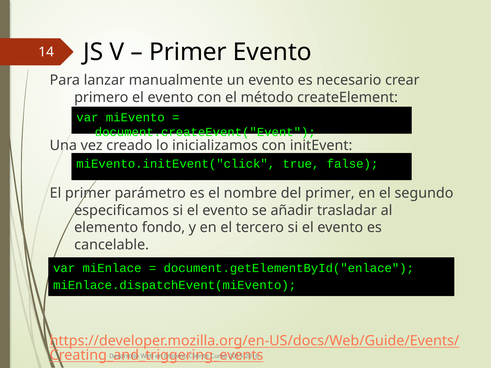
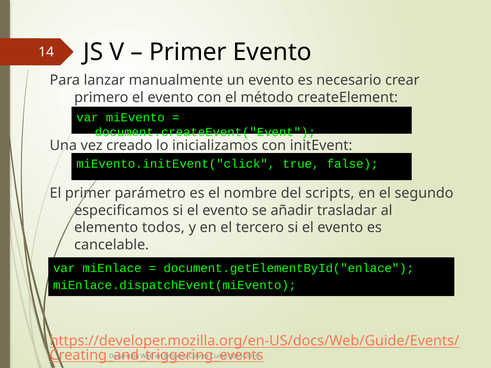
del primer: primer -> scripts
fondo: fondo -> todos
